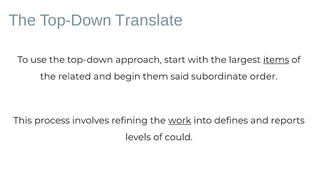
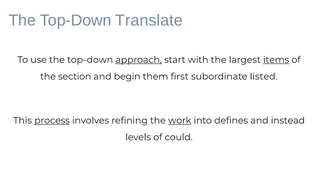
approach underline: none -> present
related: related -> section
said: said -> first
order: order -> listed
process underline: none -> present
reports: reports -> instead
